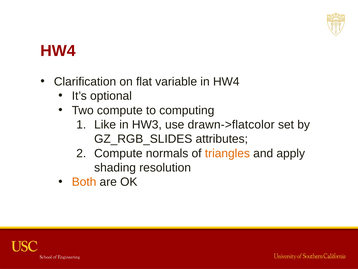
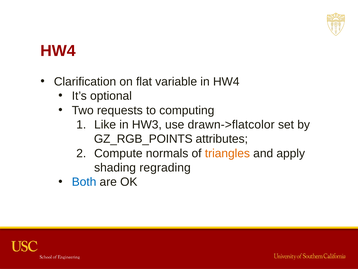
Two compute: compute -> requests
GZ_RGB_SLIDES: GZ_RGB_SLIDES -> GZ_RGB_POINTS
resolution: resolution -> regrading
Both colour: orange -> blue
